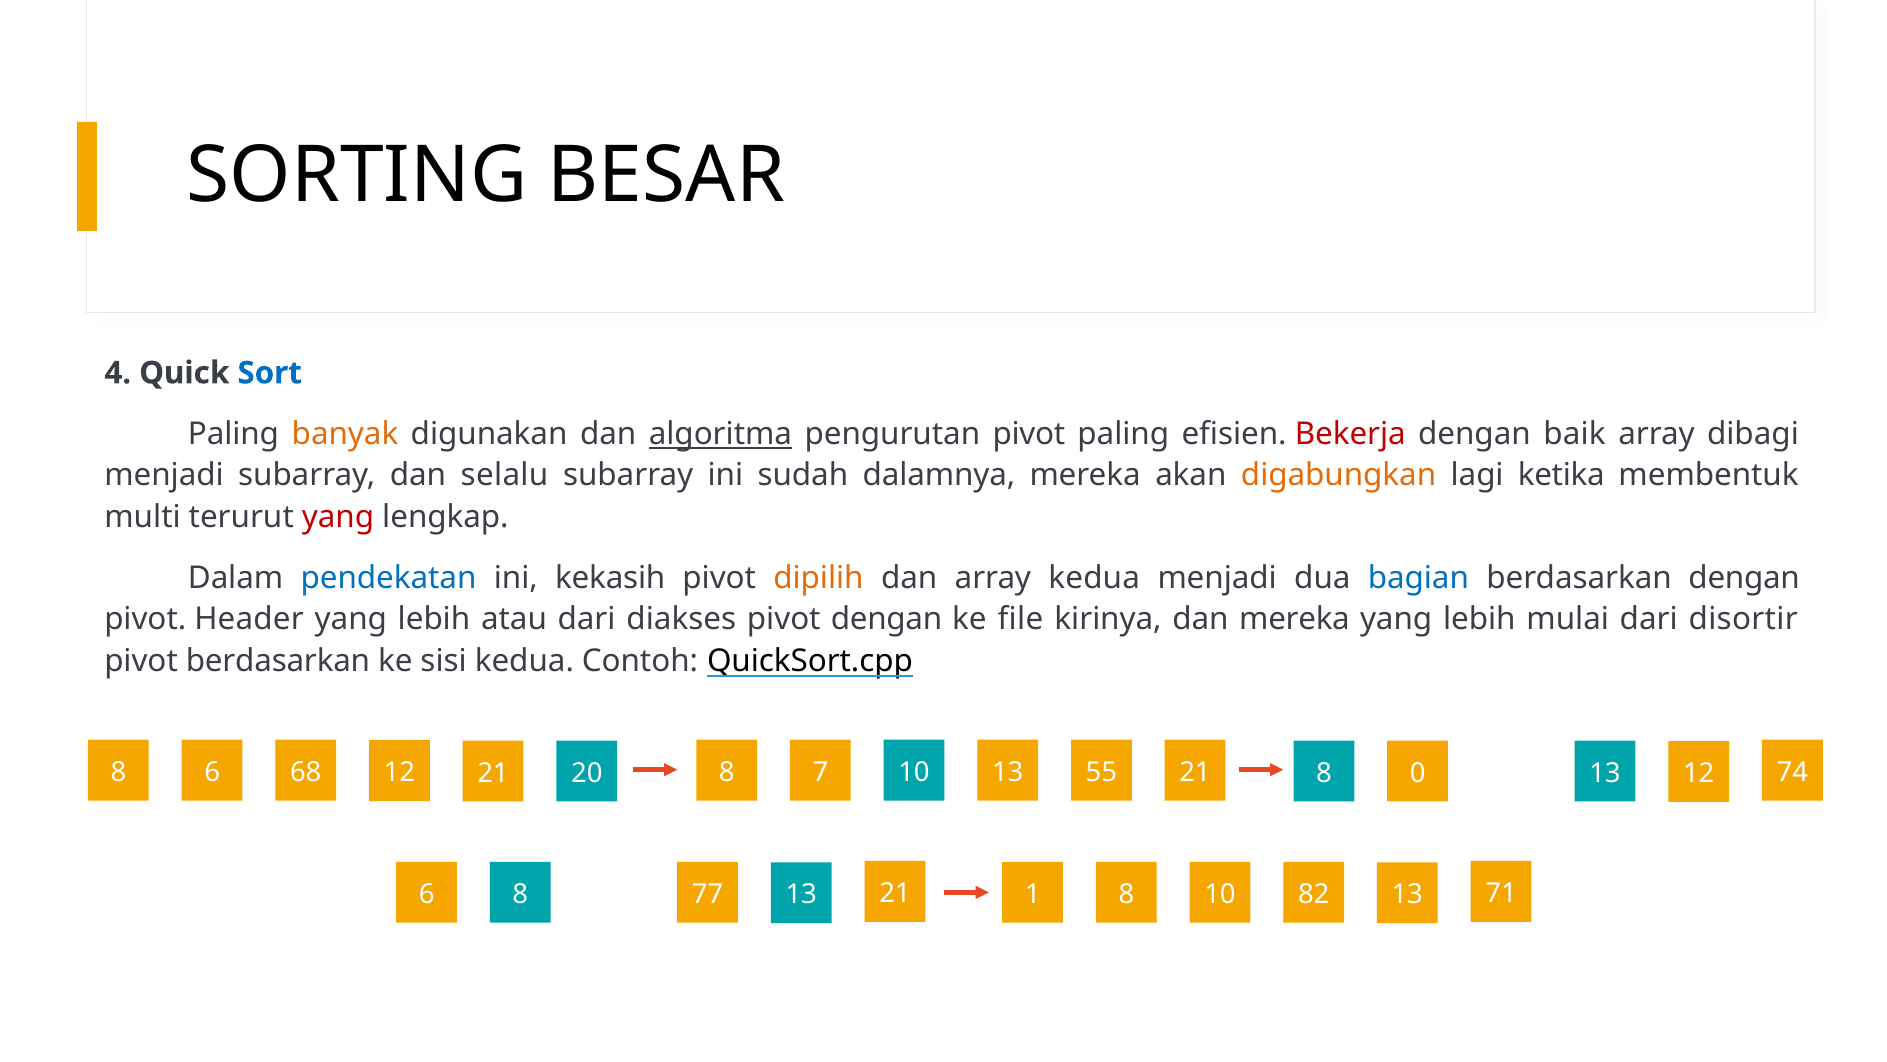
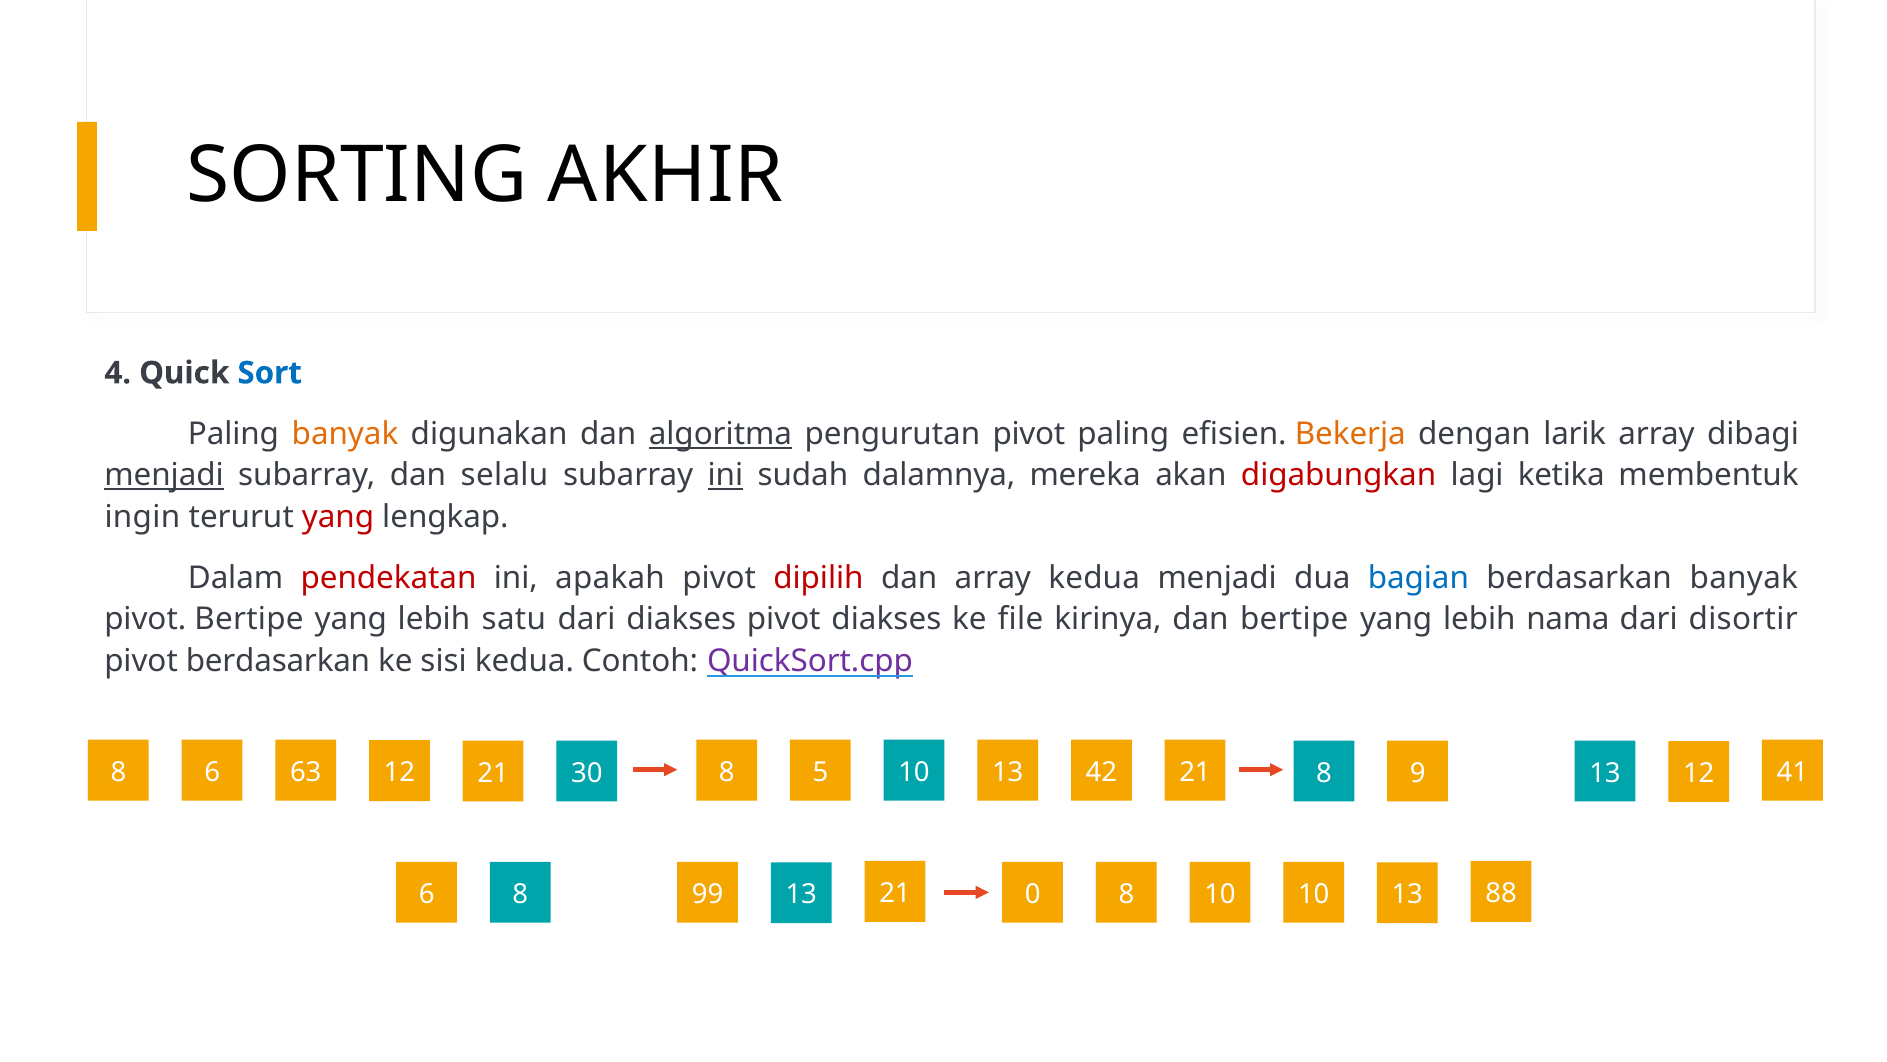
BESAR: BESAR -> AKHIR
Bekerja colour: red -> orange
baik: baik -> larik
menjadi at (164, 475) underline: none -> present
ini at (725, 475) underline: none -> present
digabungkan colour: orange -> red
multi: multi -> ingin
pendekatan colour: blue -> red
kekasih: kekasih -> apakah
dipilih colour: orange -> red
berdasarkan dengan: dengan -> banyak
pivot Header: Header -> Bertipe
atau: atau -> satu
pivot dengan: dengan -> diakses
dan mereka: mereka -> bertipe
mulai: mulai -> nama
QuickSort.cpp colour: black -> purple
68: 68 -> 63
20: 20 -> 30
7: 7 -> 5
55: 55 -> 42
0: 0 -> 9
74: 74 -> 41
77: 77 -> 99
1: 1 -> 0
8 82: 82 -> 10
71: 71 -> 88
